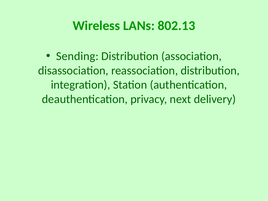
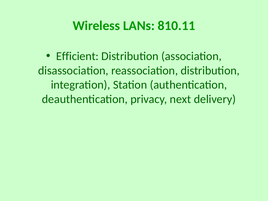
802.13: 802.13 -> 810.11
Sending: Sending -> Efficient
